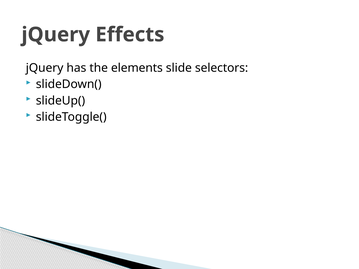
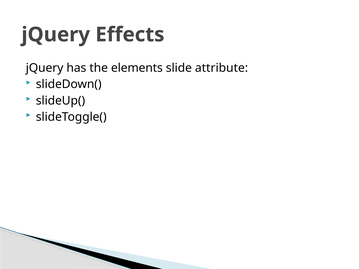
selectors: selectors -> attribute
